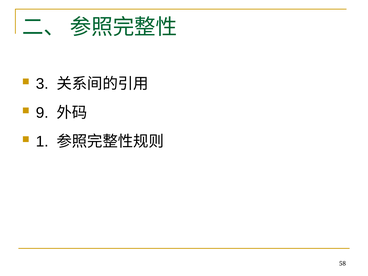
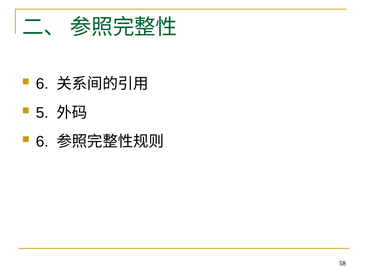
3 at (42, 84): 3 -> 6
9: 9 -> 5
1 at (42, 142): 1 -> 6
